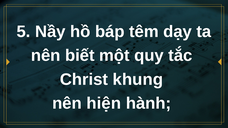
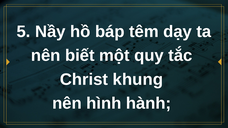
hiện: hiện -> hình
